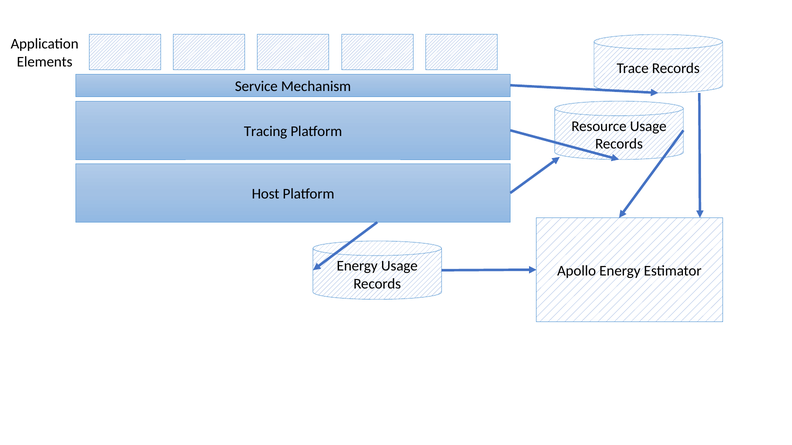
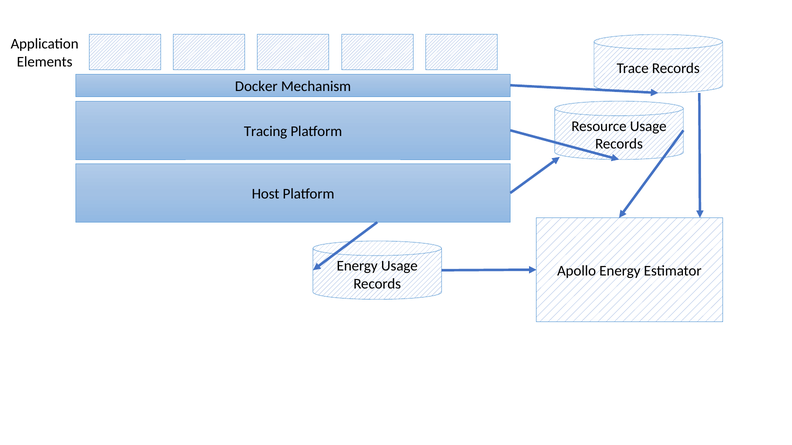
Service: Service -> Docker
